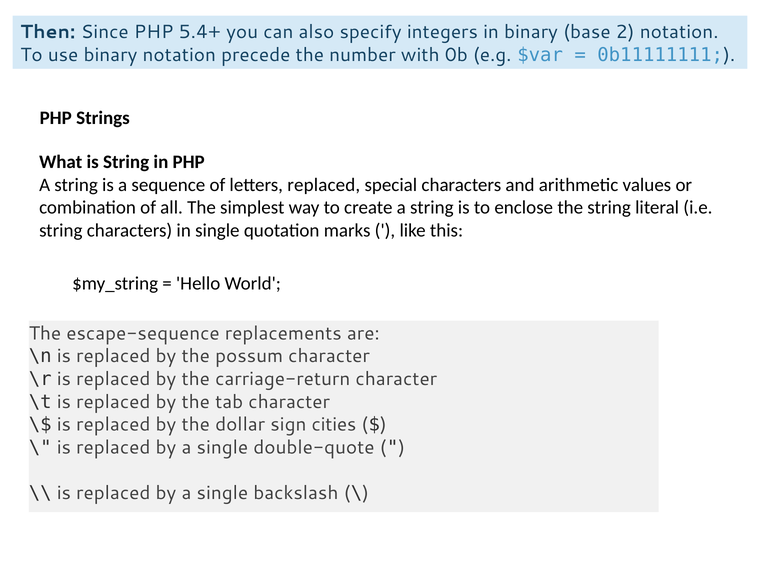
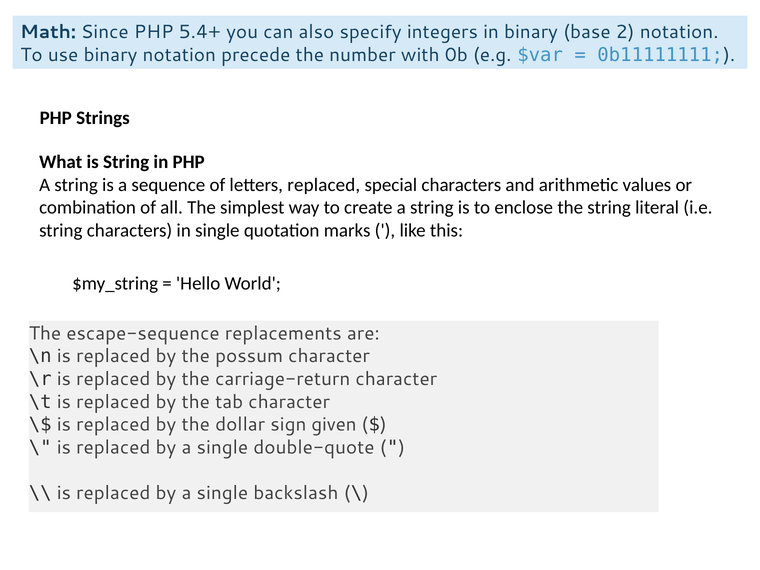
Then: Then -> Math
cities: cities -> given
